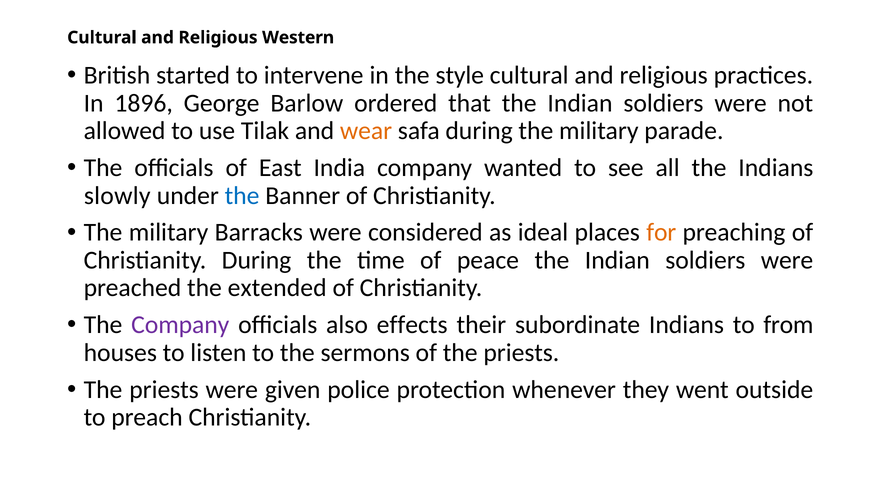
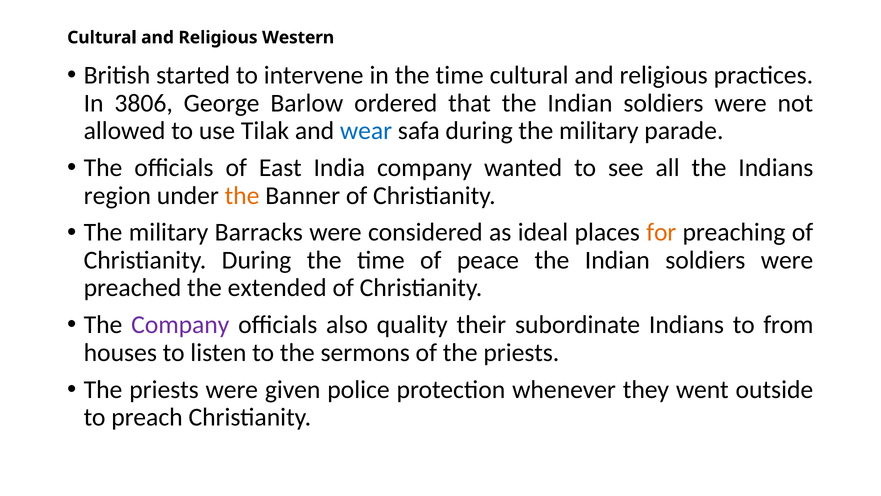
in the style: style -> time
1896: 1896 -> 3806
wear colour: orange -> blue
slowly: slowly -> region
the at (242, 195) colour: blue -> orange
effects: effects -> quality
